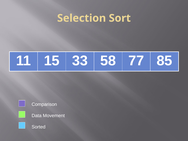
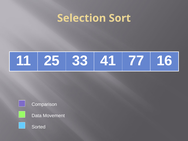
15: 15 -> 25
58: 58 -> 41
85: 85 -> 16
